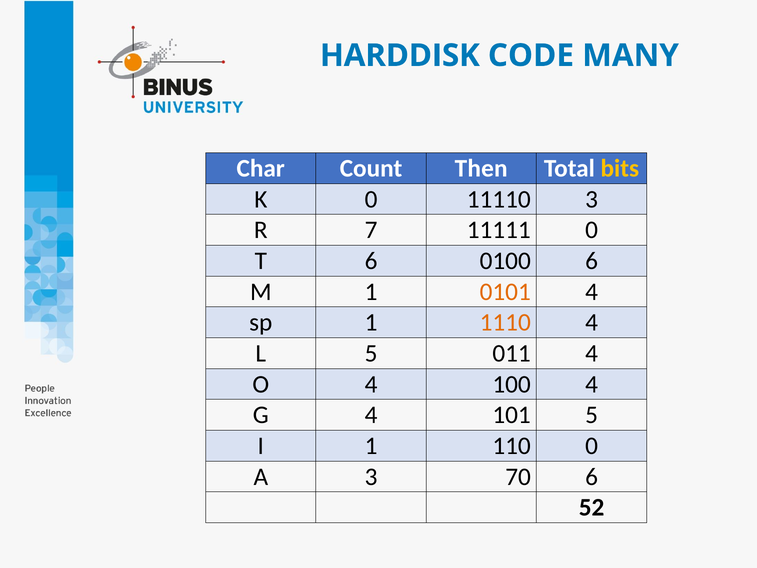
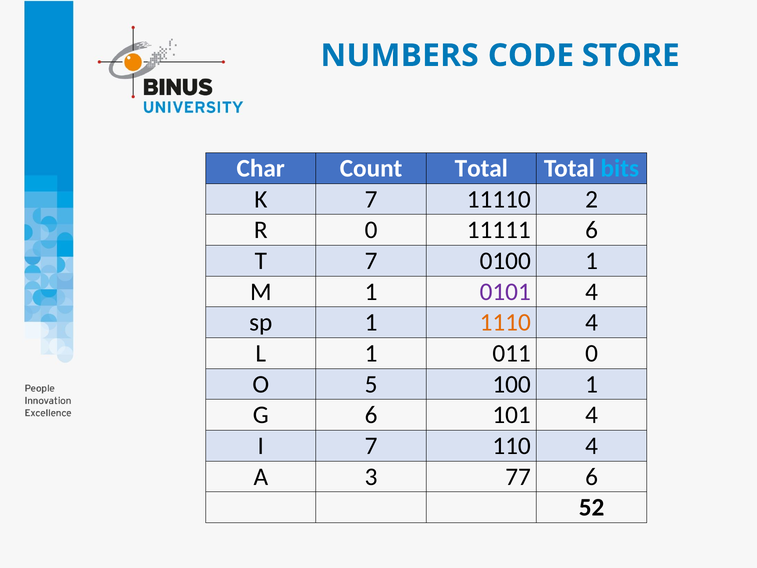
HARDDISK: HARDDISK -> NUMBERS
MANY: MANY -> STORE
Count Then: Then -> Total
bits colour: yellow -> light blue
K 0: 0 -> 7
11110 3: 3 -> 2
R 7: 7 -> 0
11111 0: 0 -> 6
T 6: 6 -> 7
0100 6: 6 -> 1
0101 colour: orange -> purple
L 5: 5 -> 1
011 4: 4 -> 0
O 4: 4 -> 5
100 4: 4 -> 1
G 4: 4 -> 6
101 5: 5 -> 4
I 1: 1 -> 7
110 0: 0 -> 4
70: 70 -> 77
